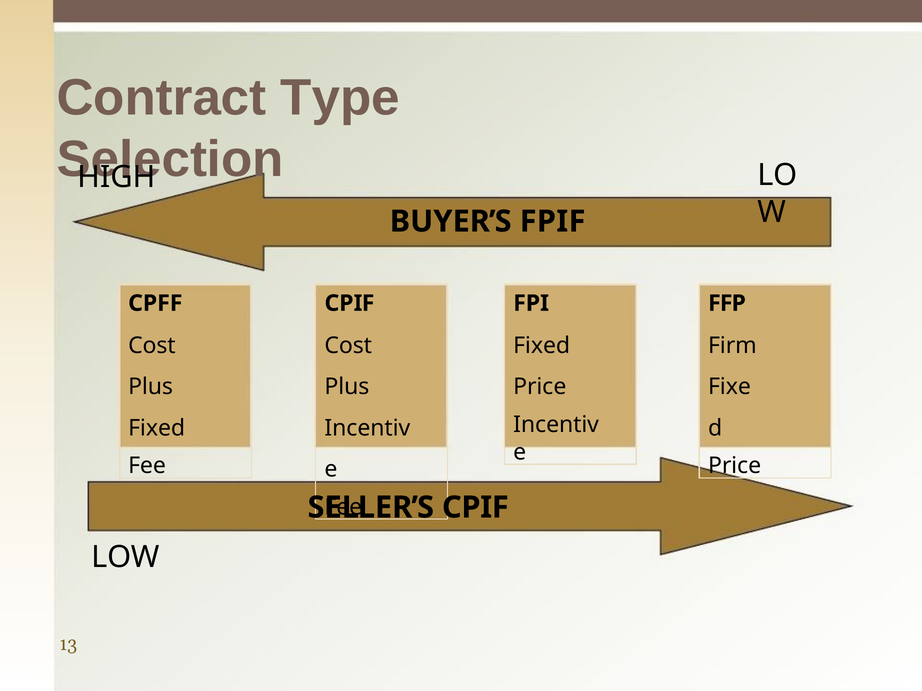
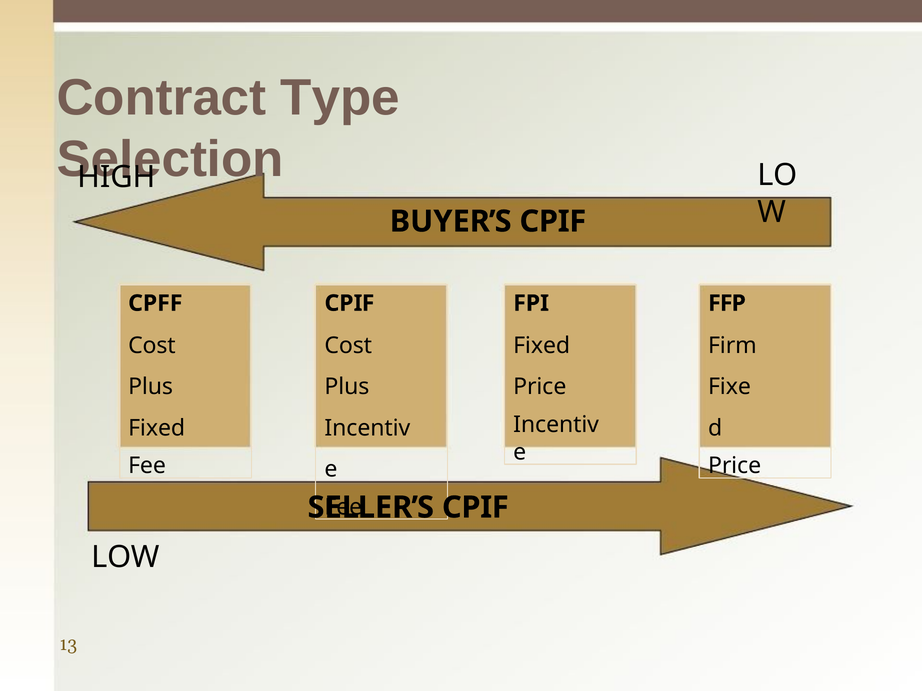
BUYER’S FPIF: FPIF -> CPIF
